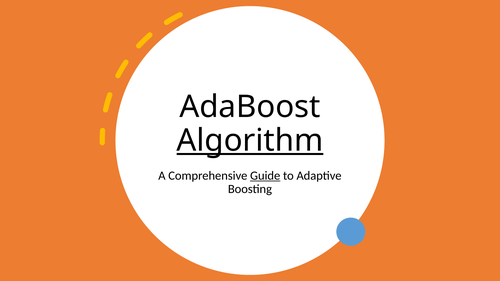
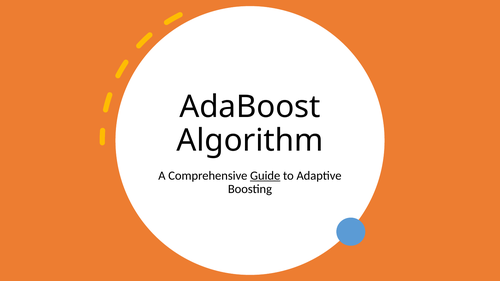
Algorithm underline: present -> none
